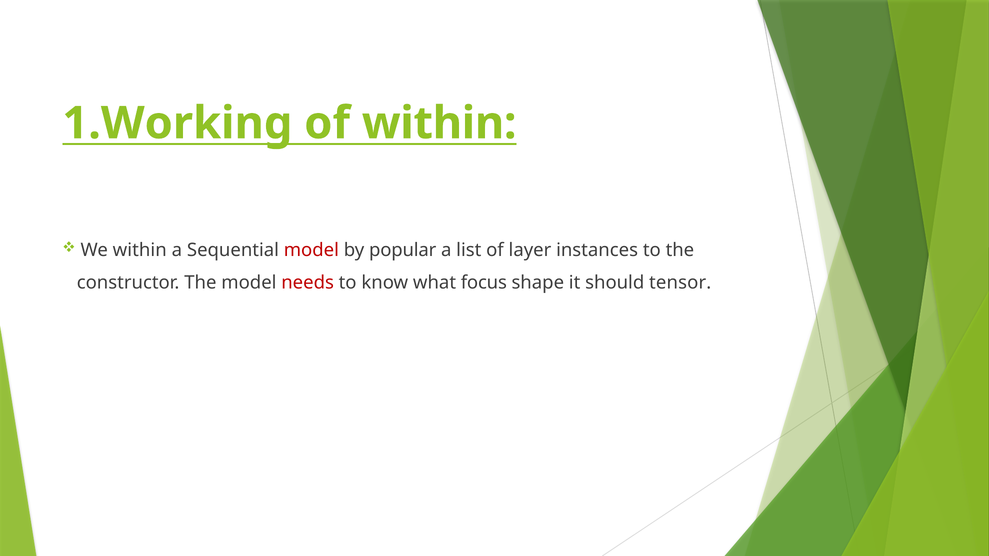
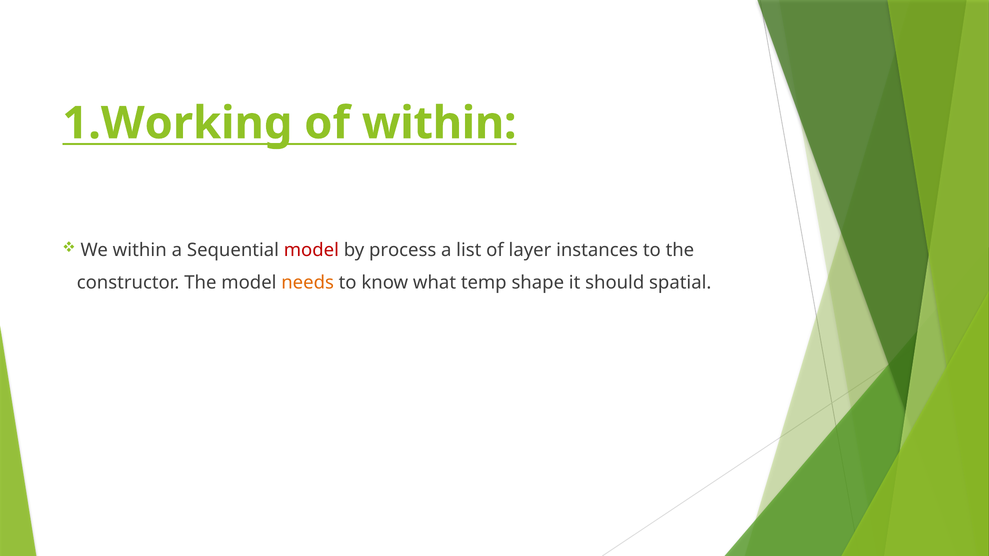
popular: popular -> process
needs colour: red -> orange
focus: focus -> temp
tensor: tensor -> spatial
